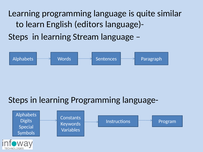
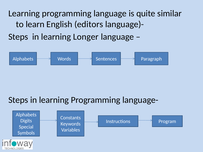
Stream: Stream -> Longer
